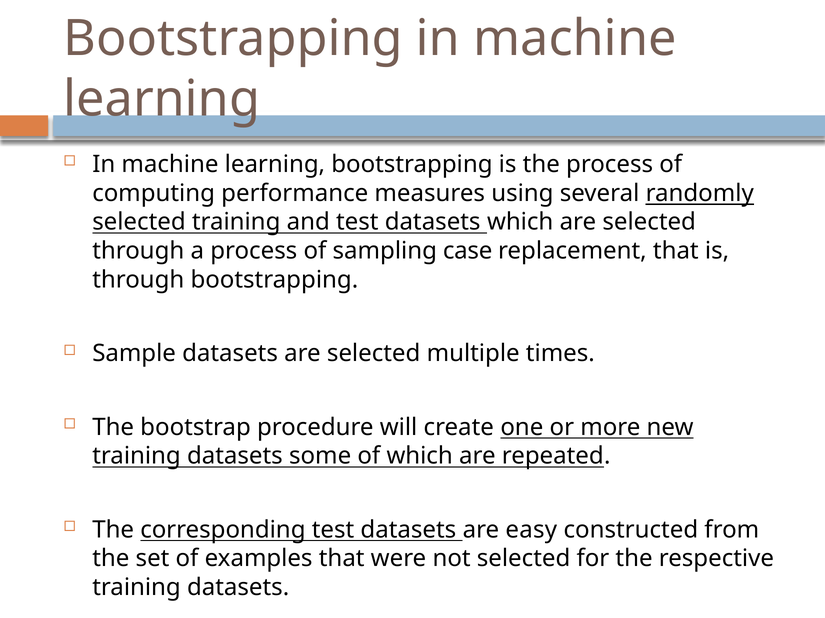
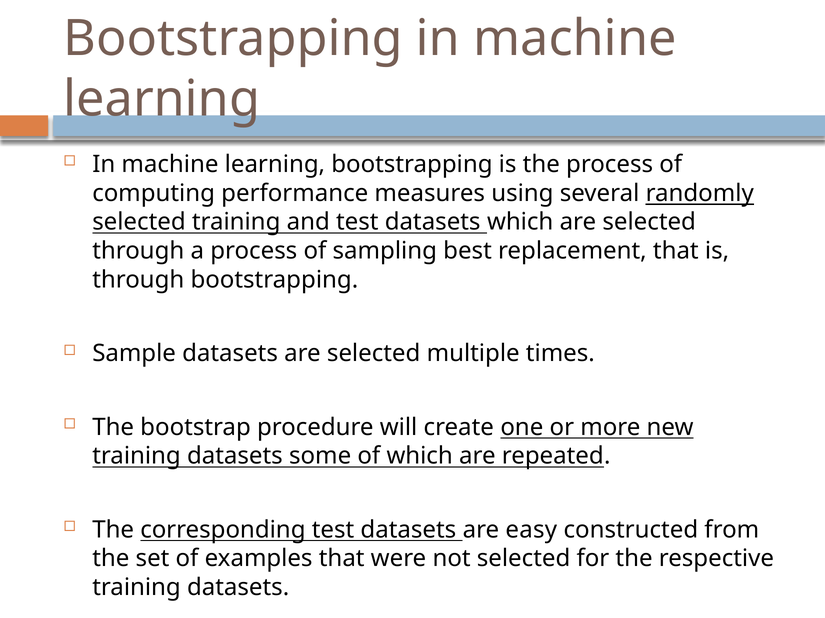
case: case -> best
